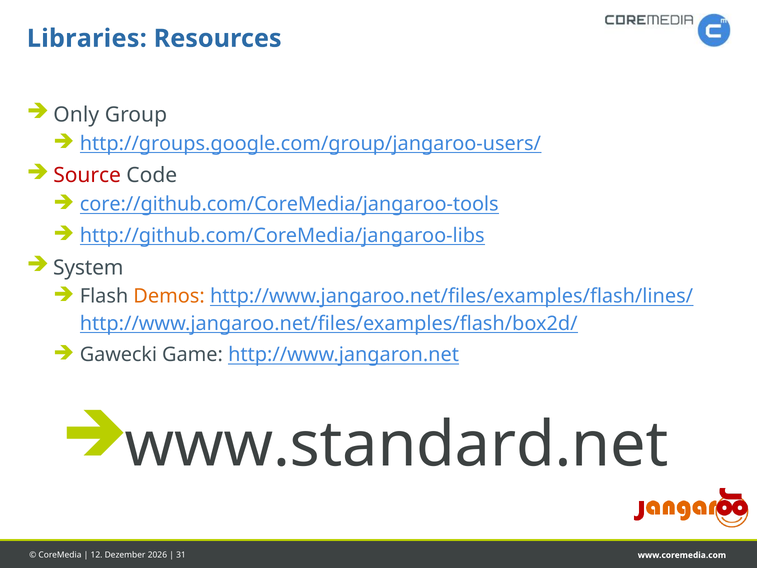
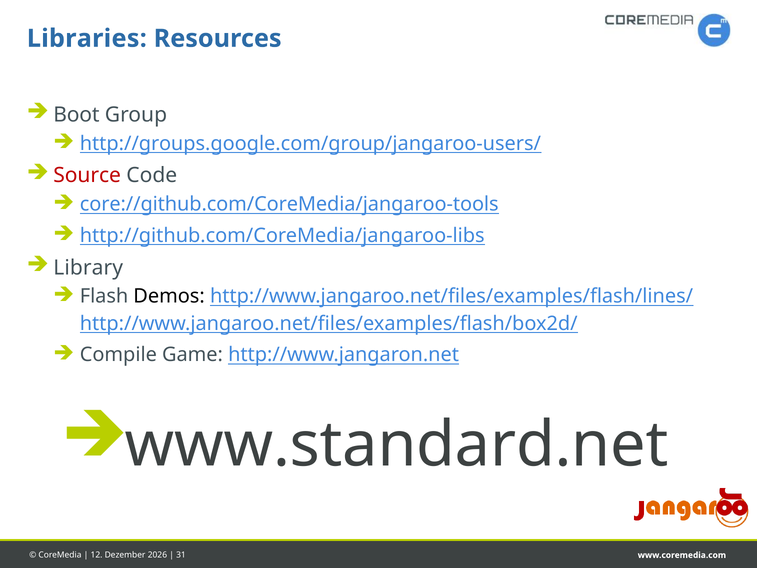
Only: Only -> Boot
System: System -> Library
Demos colour: orange -> black
Gawecki: Gawecki -> Compile
